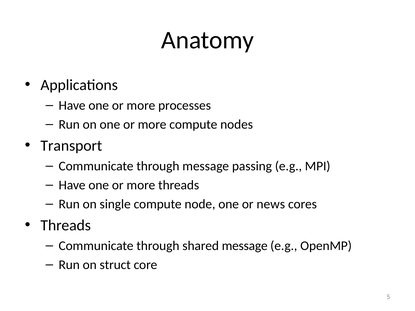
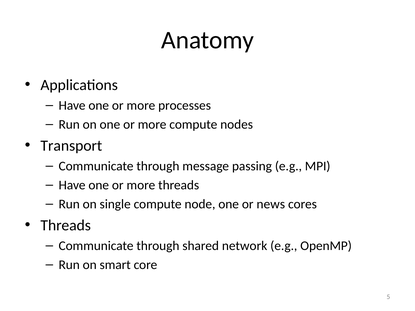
shared message: message -> network
struct: struct -> smart
